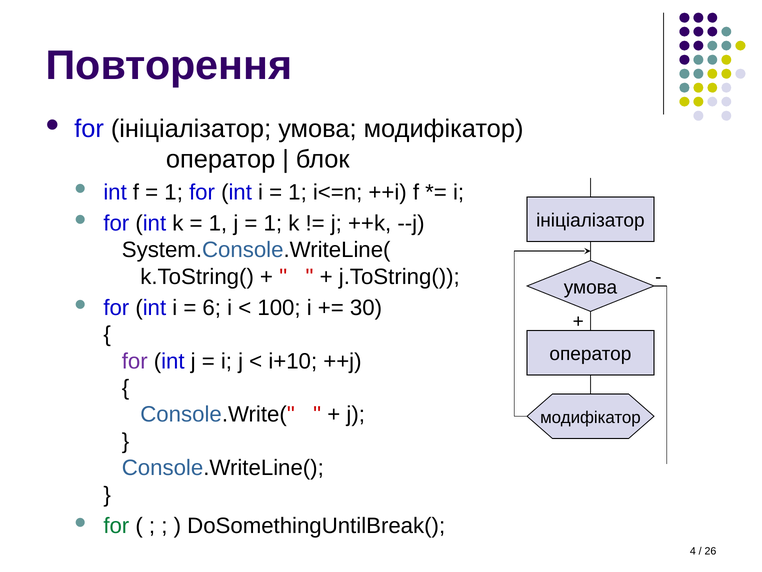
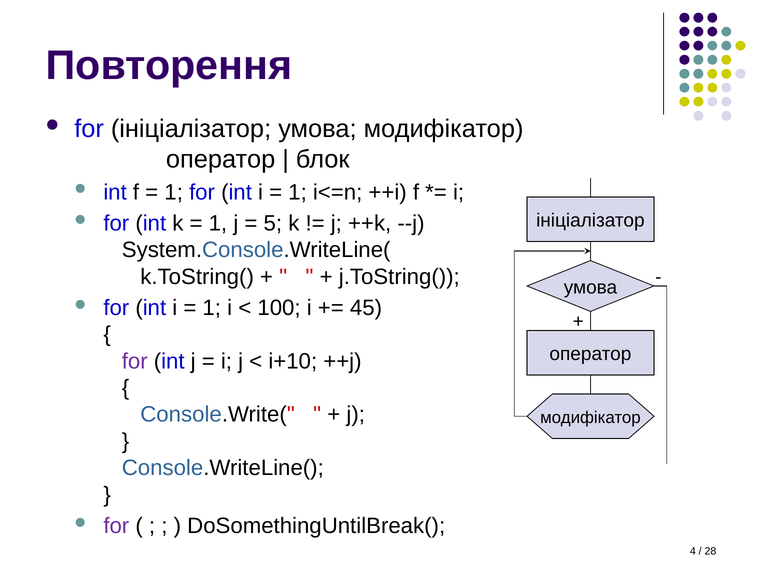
1 at (273, 223): 1 -> 5
6 at (212, 308): 6 -> 1
30: 30 -> 45
for at (116, 525) colour: green -> purple
26: 26 -> 28
